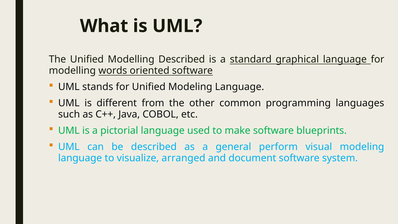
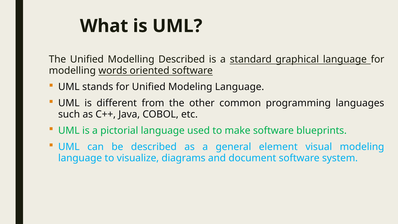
perform: perform -> element
arranged: arranged -> diagrams
